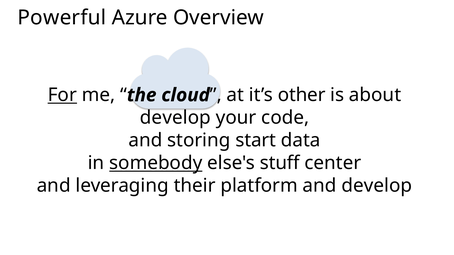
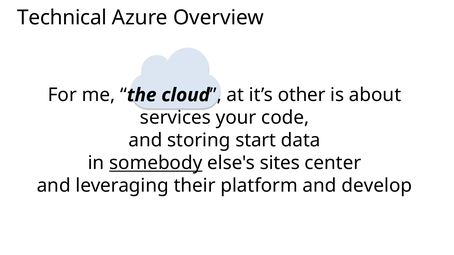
Powerful: Powerful -> Technical
For underline: present -> none
develop at (175, 118): develop -> services
stuff: stuff -> sites
